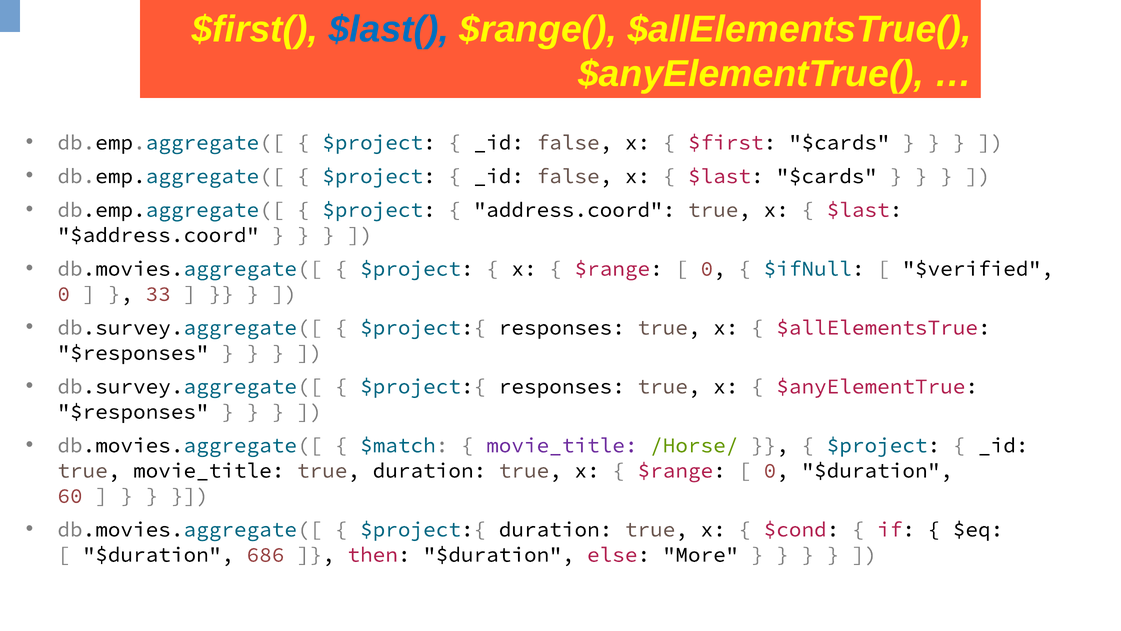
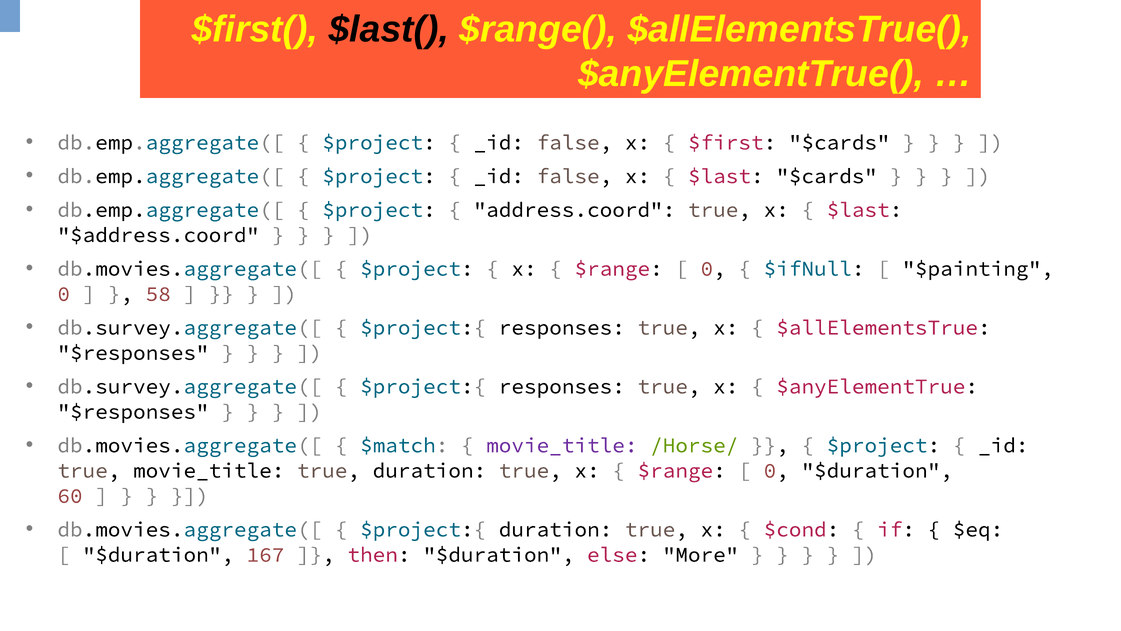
$last( colour: blue -> black
$verified: $verified -> $painting
33: 33 -> 58
686: 686 -> 167
